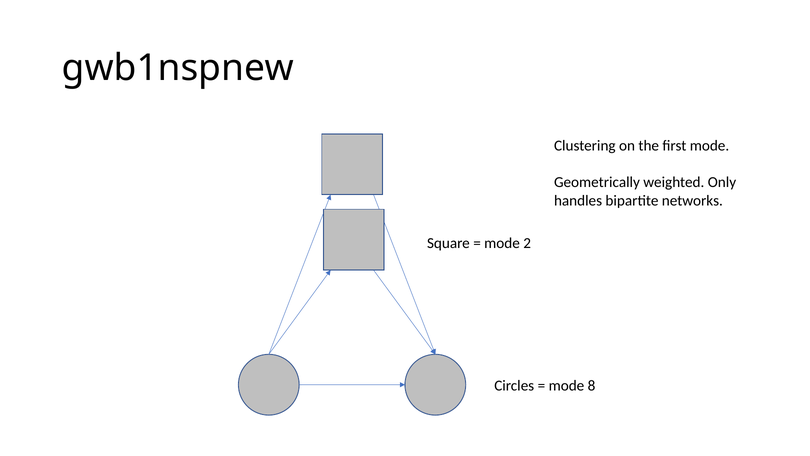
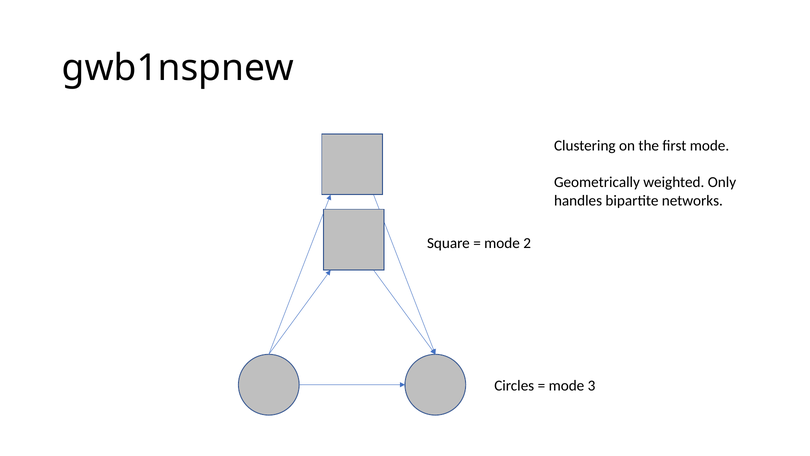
8: 8 -> 3
